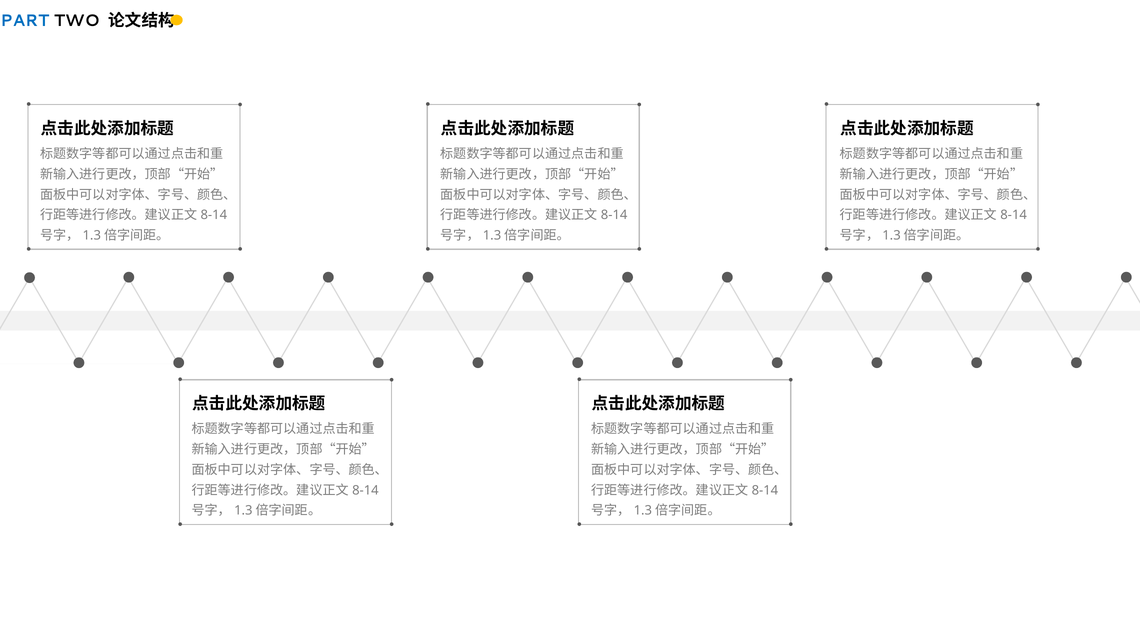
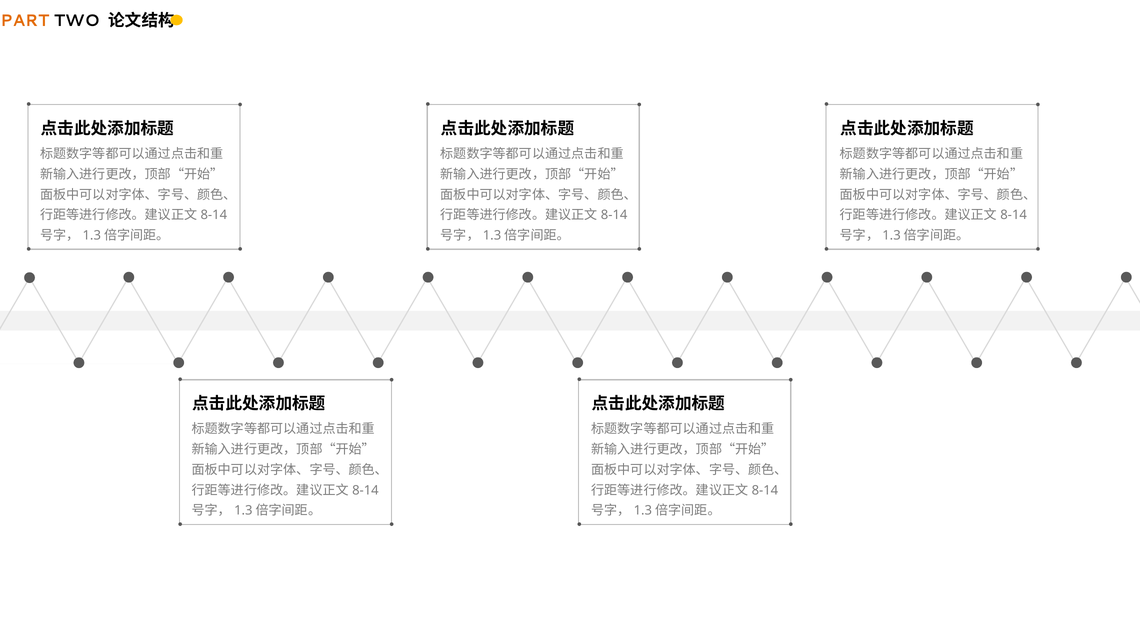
PART colour: blue -> orange
